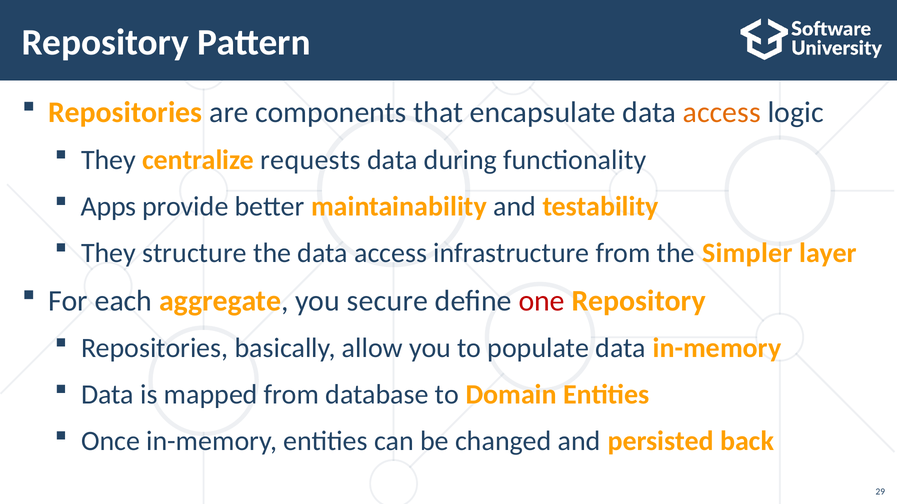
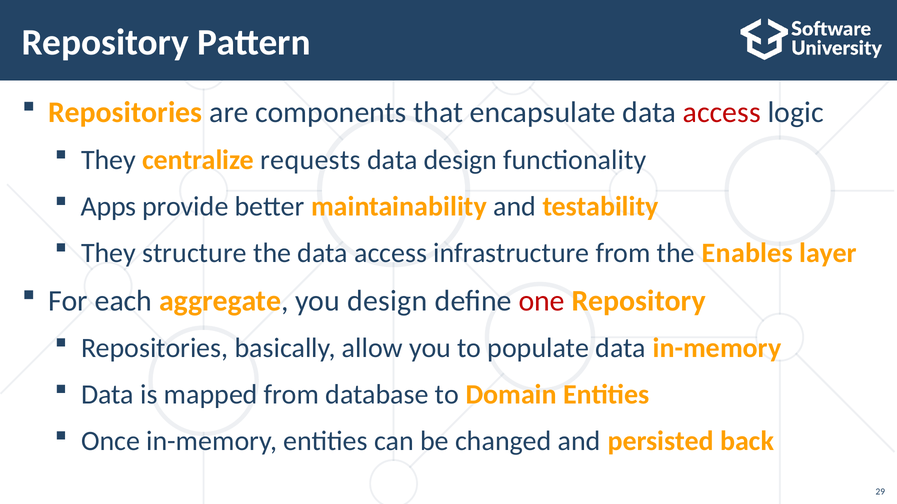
access at (722, 112) colour: orange -> red
data during: during -> design
Simpler: Simpler -> Enables
you secure: secure -> design
